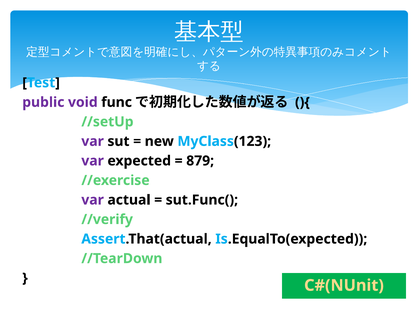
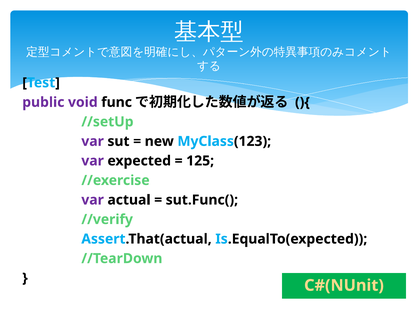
879: 879 -> 125
